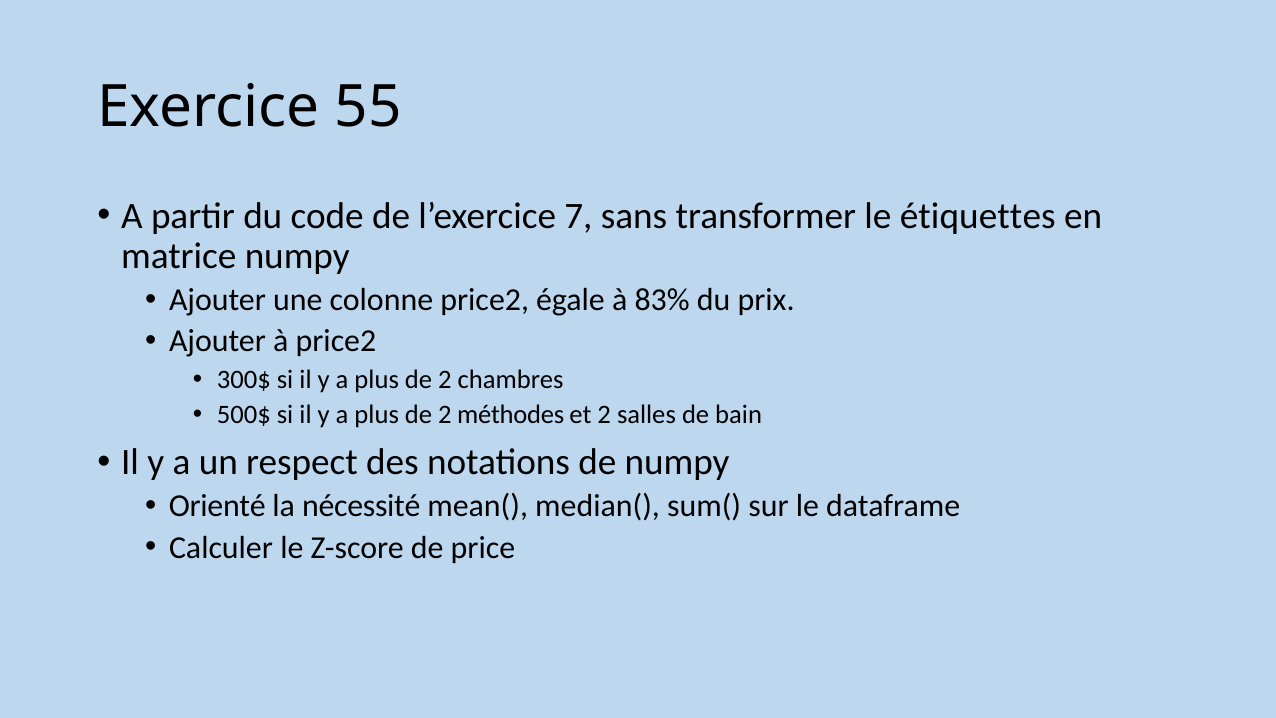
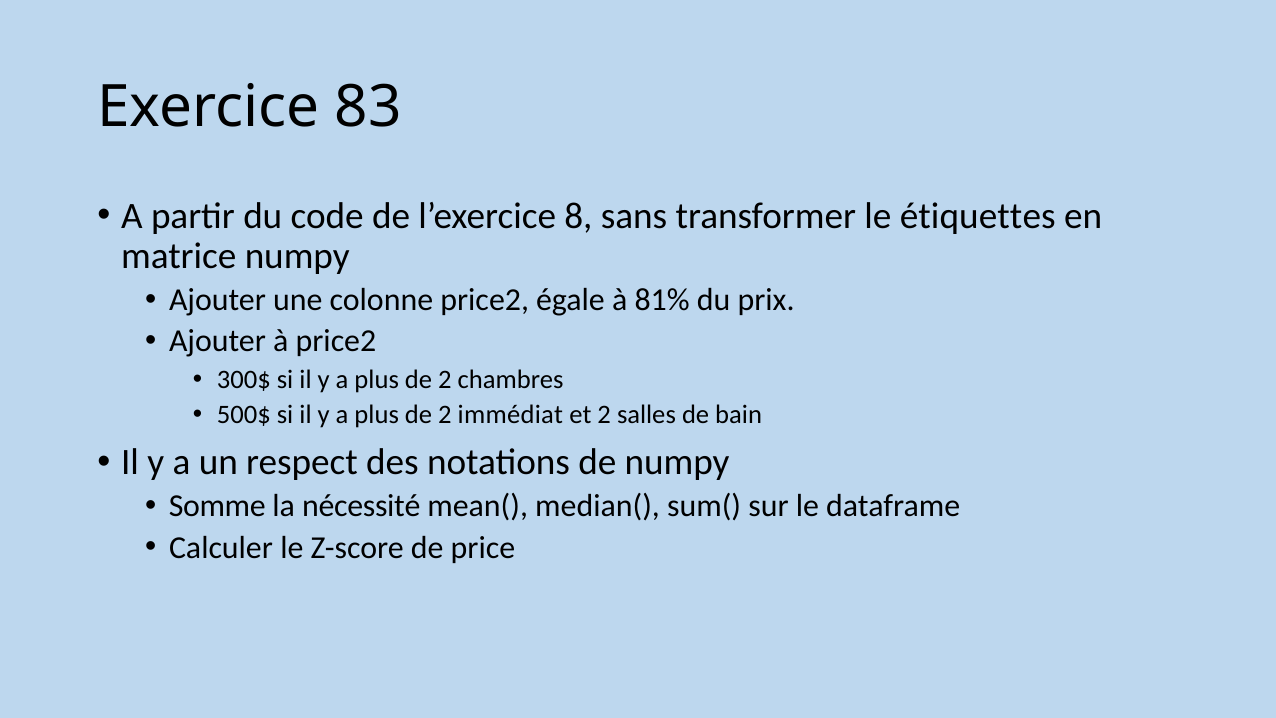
55: 55 -> 83
7: 7 -> 8
83%: 83% -> 81%
méthodes: méthodes -> immédiat
Orienté: Orienté -> Somme
